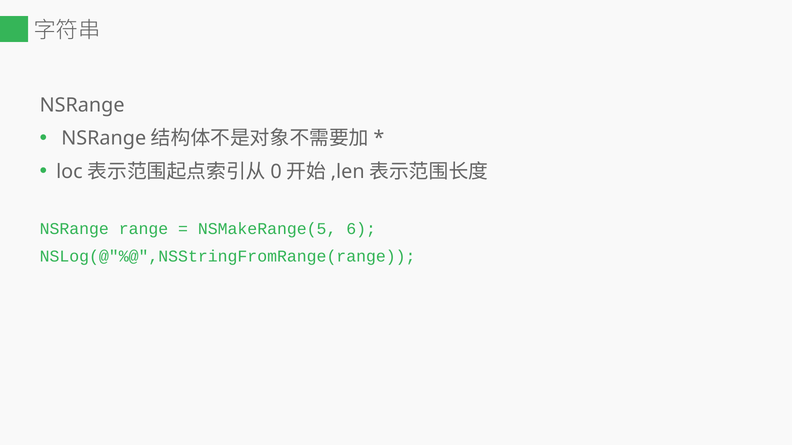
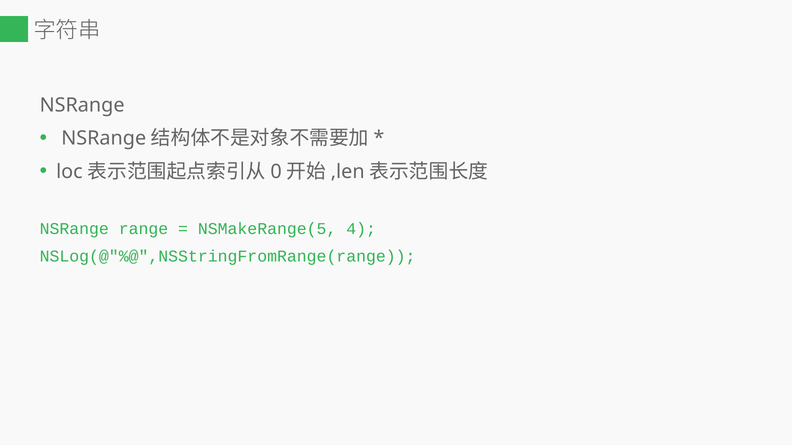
6: 6 -> 4
